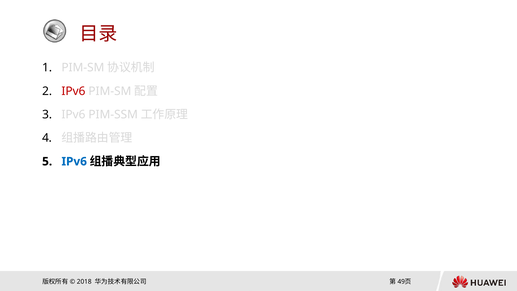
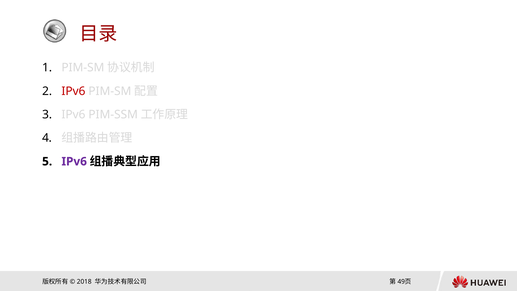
IPv6 at (74, 161) colour: blue -> purple
